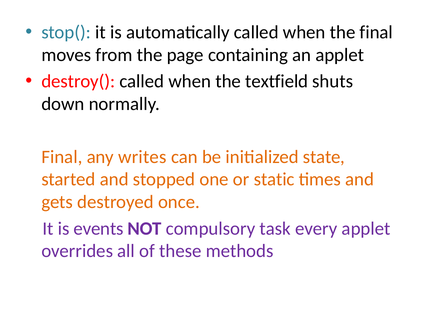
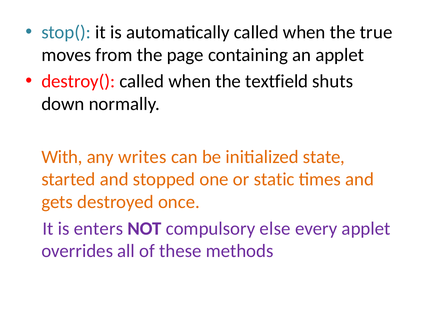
the final: final -> true
Final at (62, 157): Final -> With
events: events -> enters
task: task -> else
